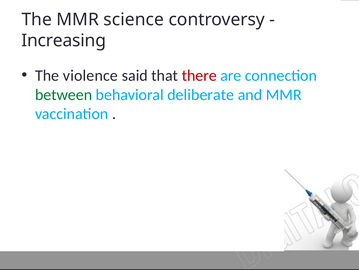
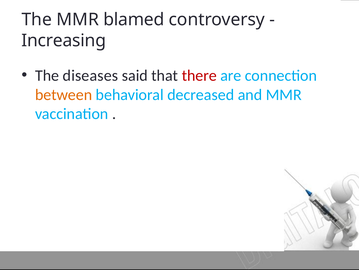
science: science -> blamed
violence: violence -> diseases
between colour: green -> orange
deliberate: deliberate -> decreased
